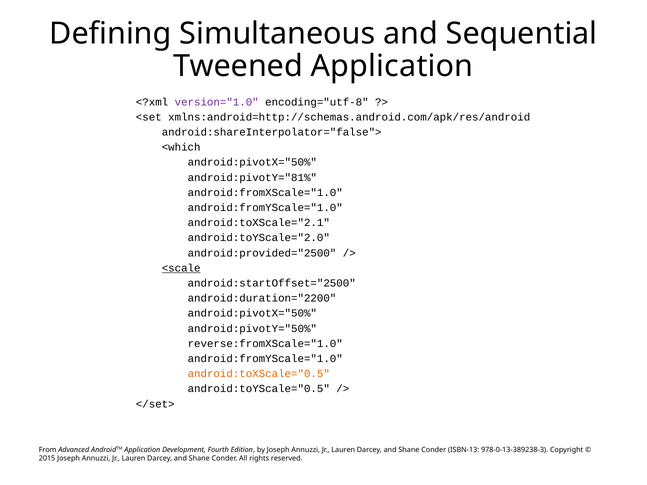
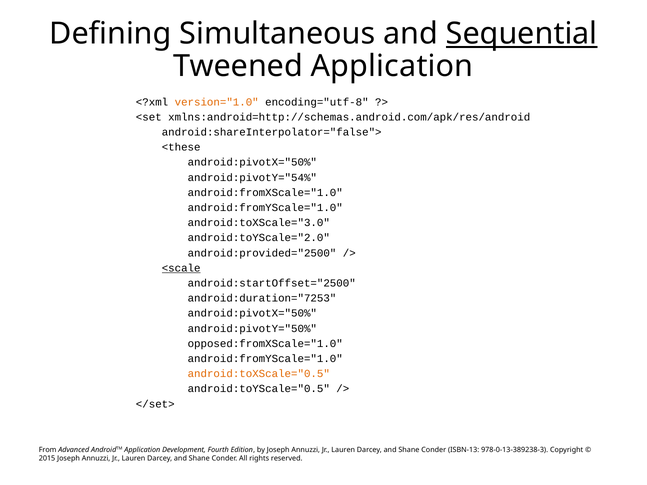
Sequential underline: none -> present
version="1.0 colour: purple -> orange
<which: <which -> <these
android:pivotY="81%: android:pivotY="81% -> android:pivotY="54%
android:toXScale="2.1: android:toXScale="2.1 -> android:toXScale="3.0
android:duration="2200: android:duration="2200 -> android:duration="7253
reverse:fromXScale="1.0: reverse:fromXScale="1.0 -> opposed:fromXScale="1.0
